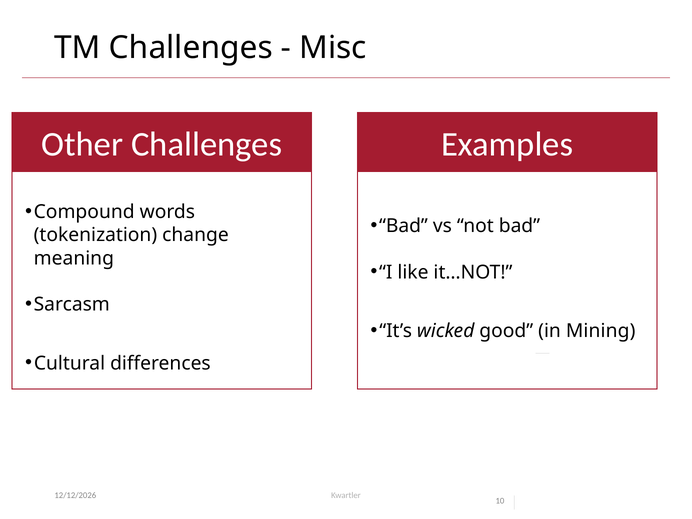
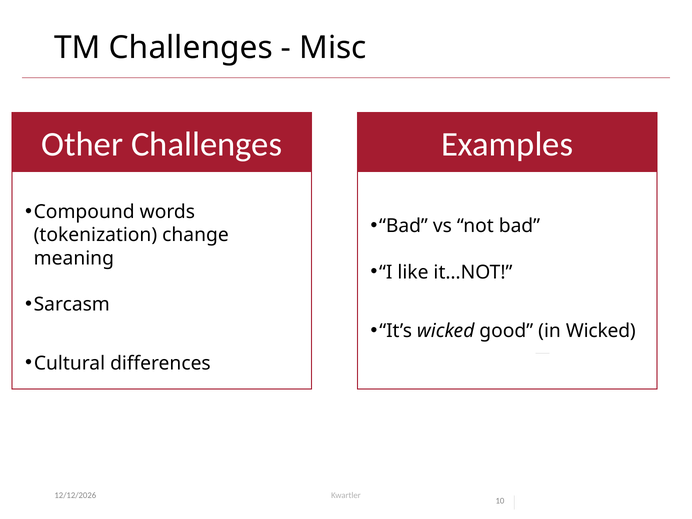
in Mining: Mining -> Wicked
